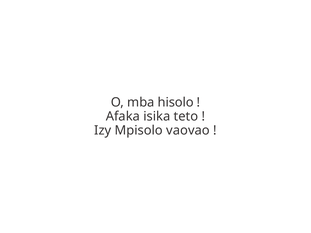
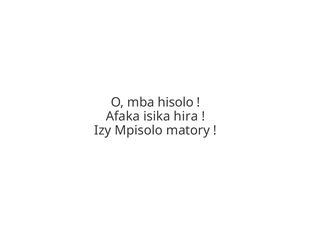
teto: teto -> hira
vaovao: vaovao -> matory
